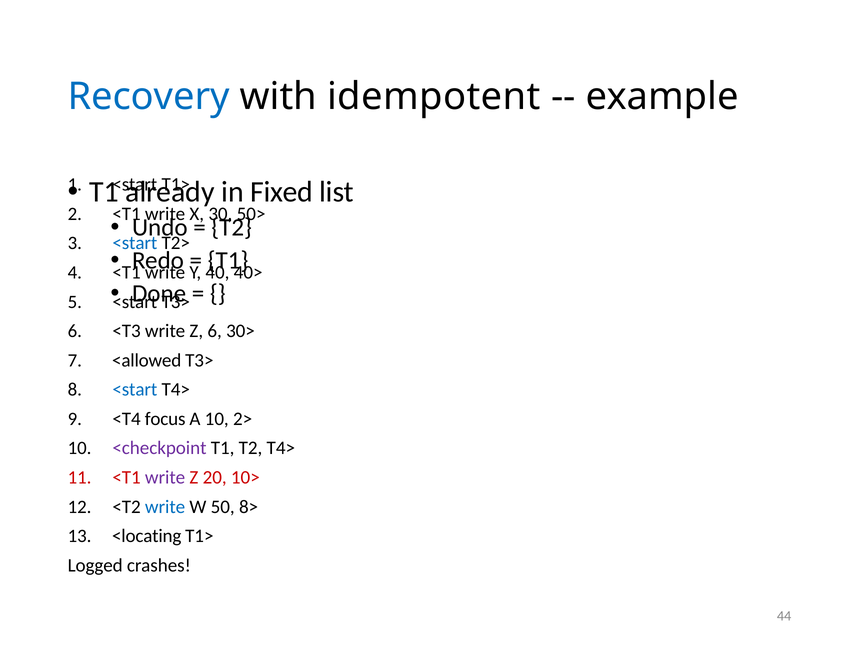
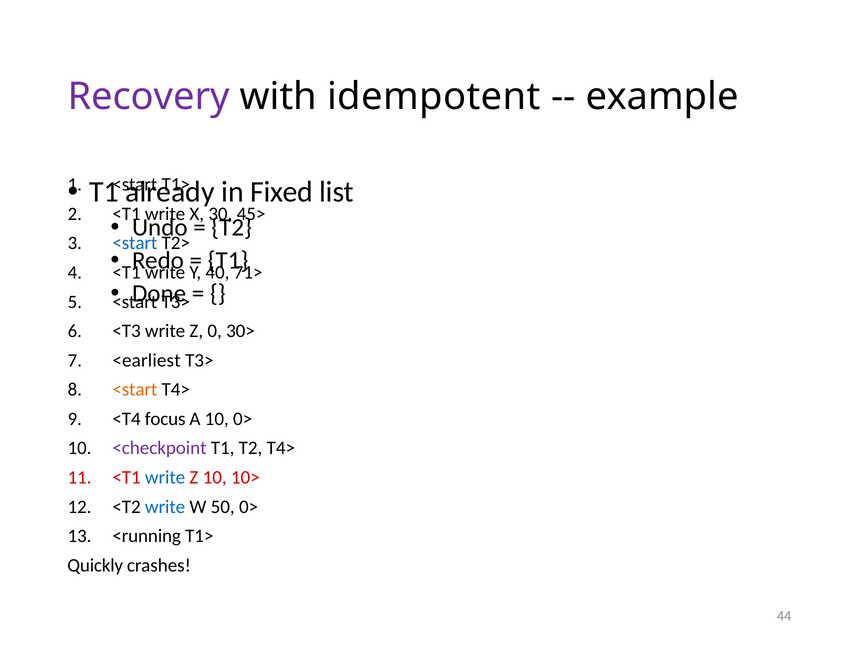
Recovery colour: blue -> purple
50>: 50> -> 45>
40>: 40> -> 71>
Z 6: 6 -> 0
<allowed: <allowed -> <earliest
<start at (135, 389) colour: blue -> orange
10 2>: 2> -> 0>
write at (165, 477) colour: purple -> blue
Z 20: 20 -> 10
50 8>: 8> -> 0>
<locating: <locating -> <running
Logged: Logged -> Quickly
